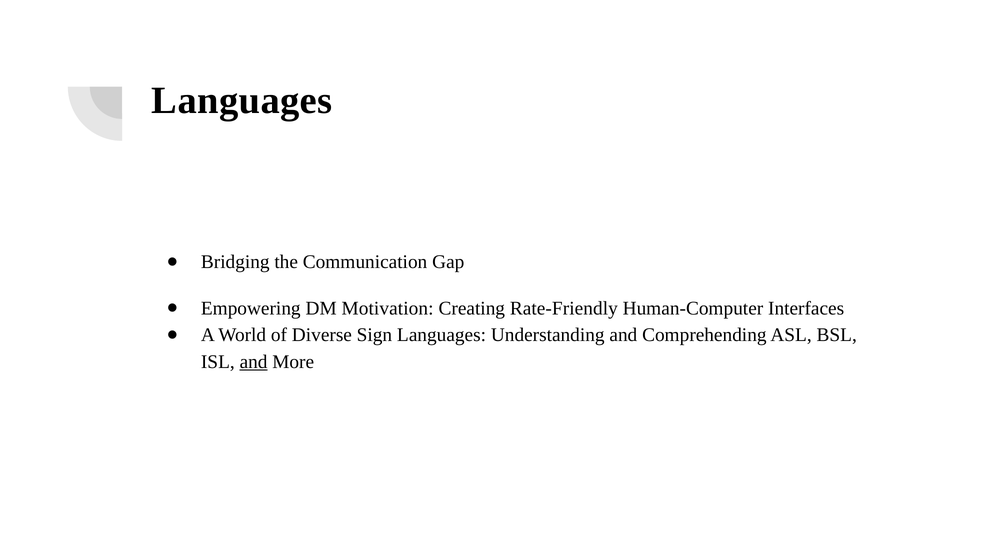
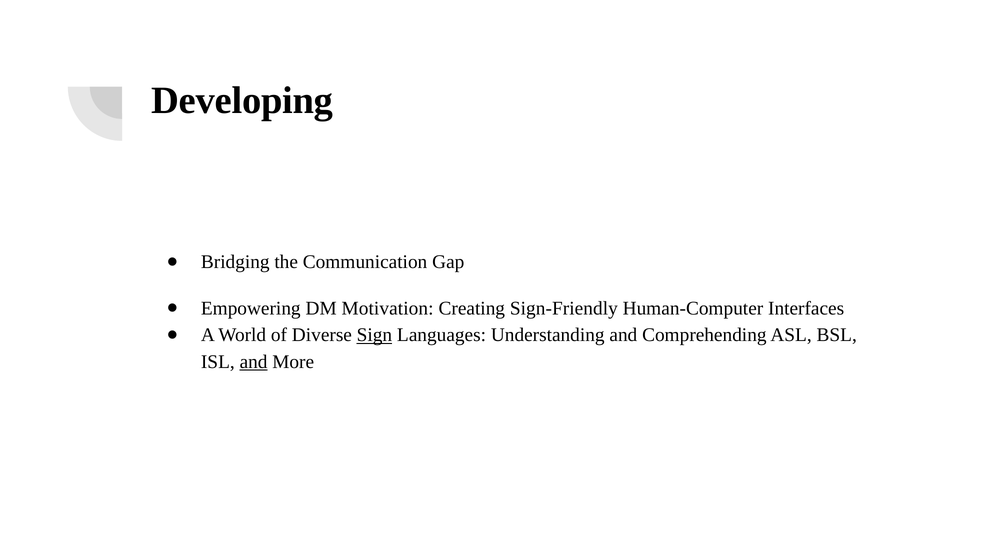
Languages at (242, 101): Languages -> Developing
Rate-Friendly: Rate-Friendly -> Sign-Friendly
Sign underline: none -> present
